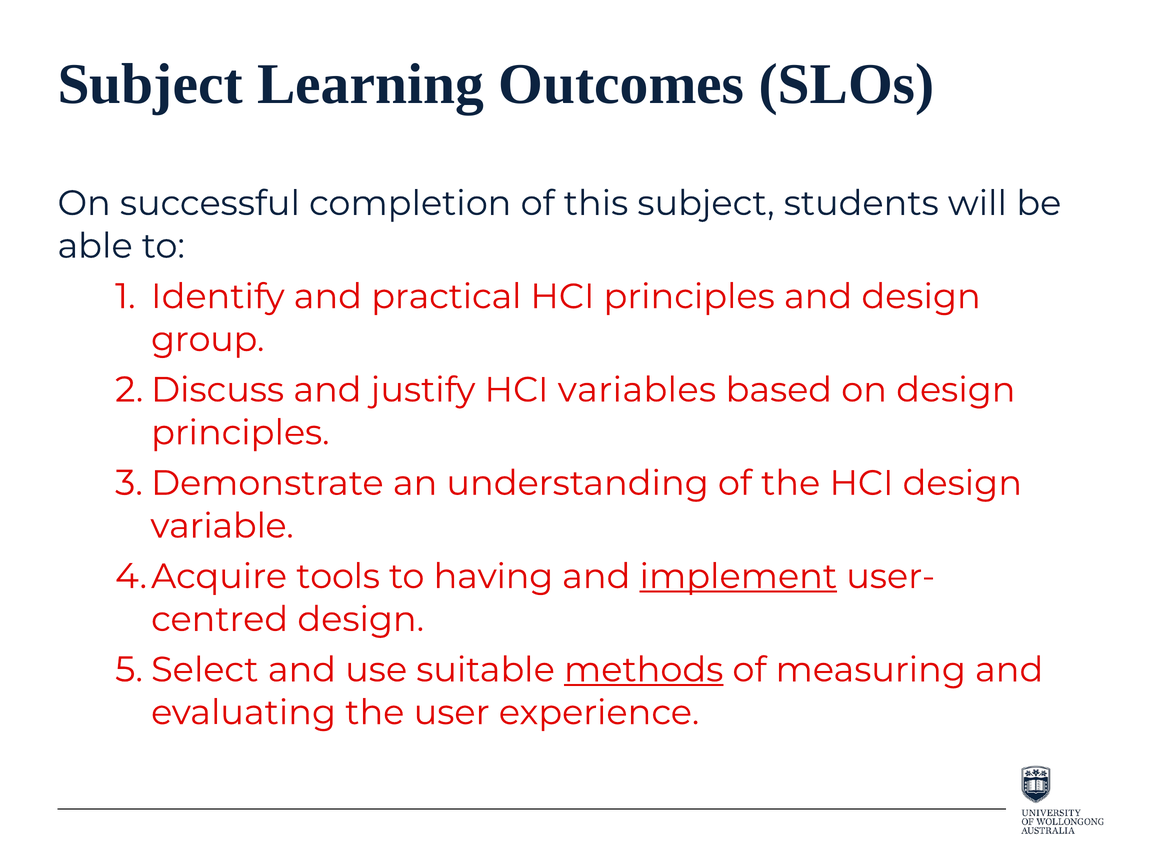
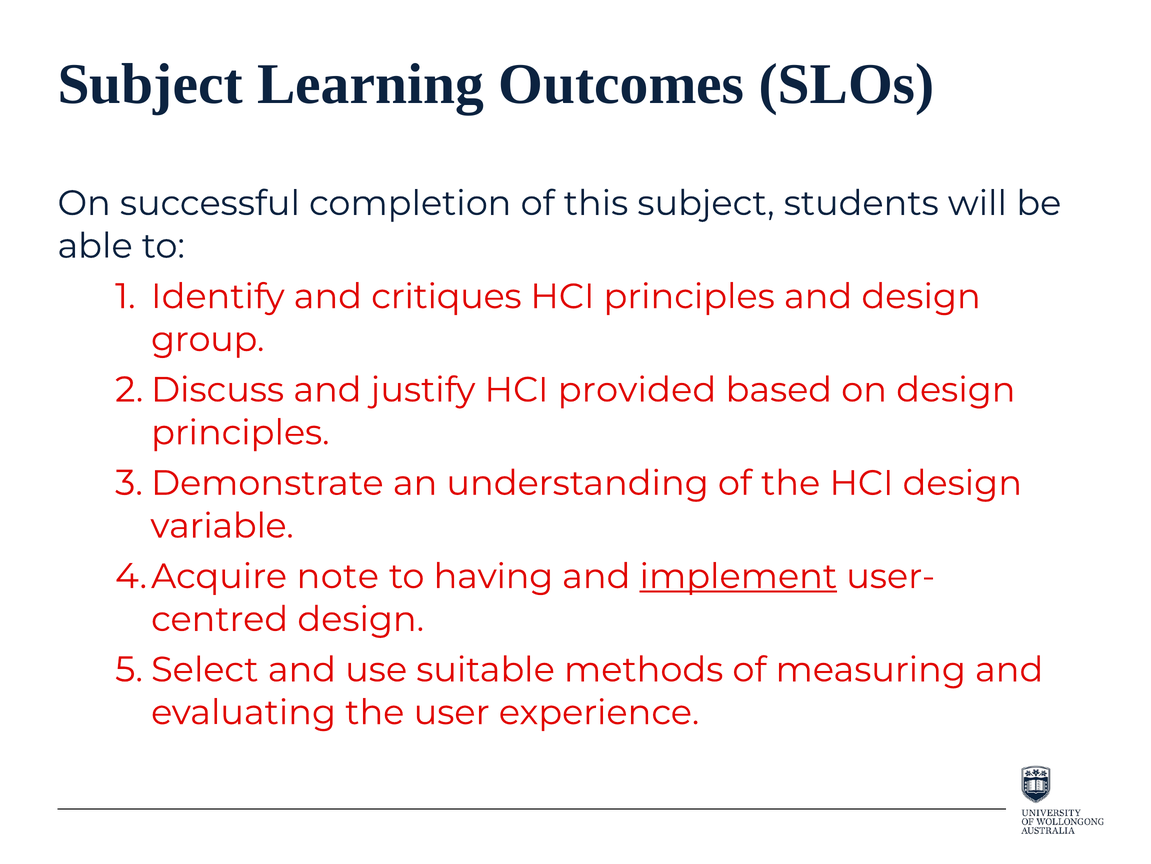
practical: practical -> critiques
variables: variables -> provided
tools: tools -> note
methods underline: present -> none
